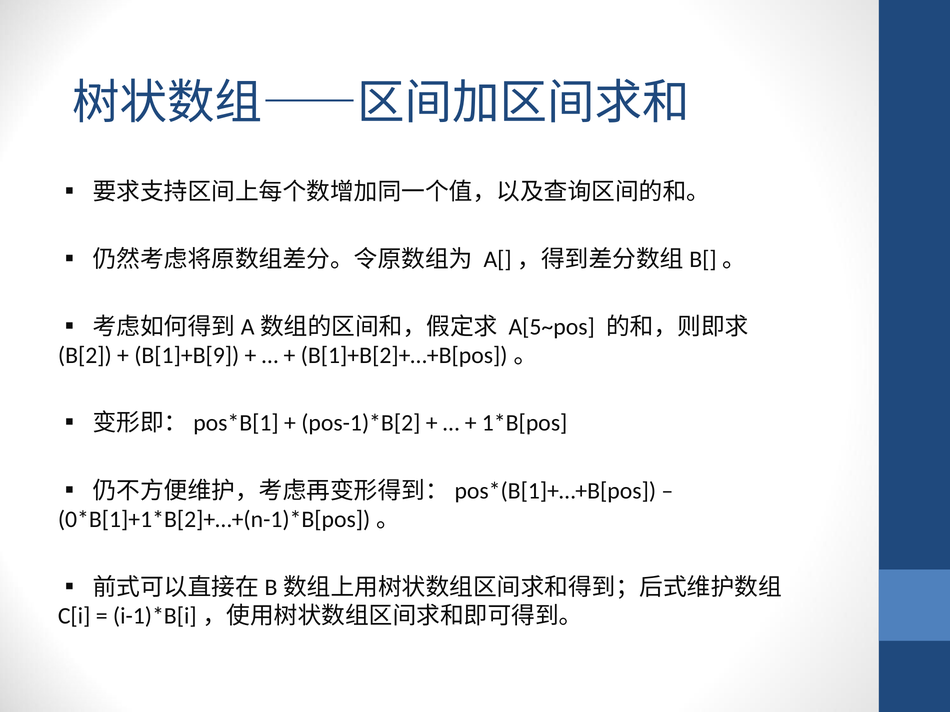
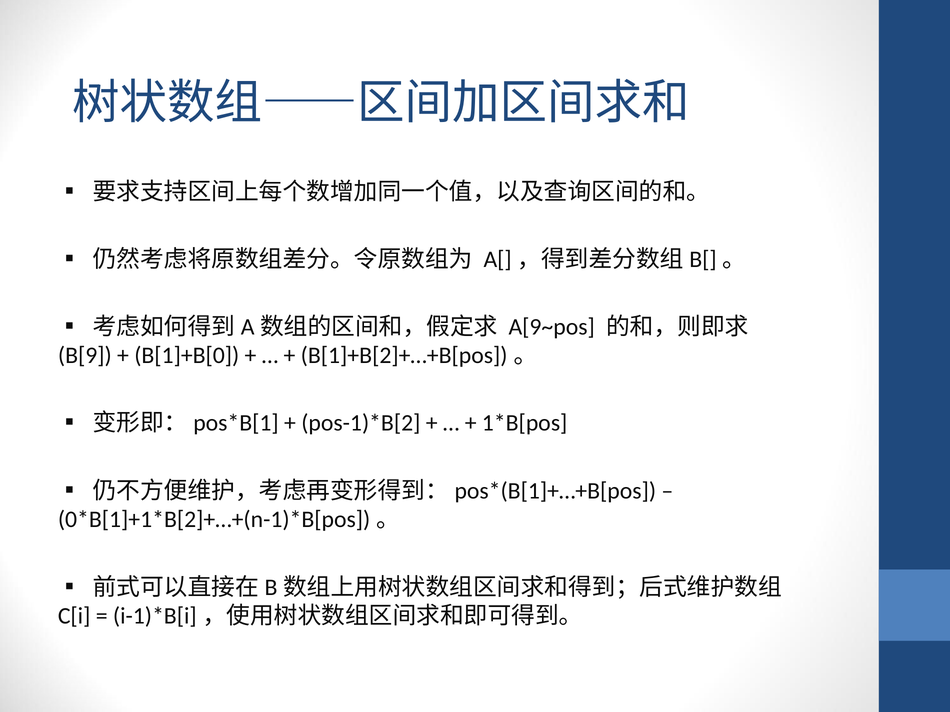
A[5~pos: A[5~pos -> A[9~pos
B[2: B[2 -> B[9
B[1]+B[9: B[1]+B[9 -> B[1]+B[0
